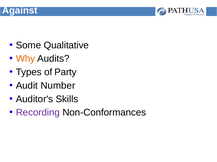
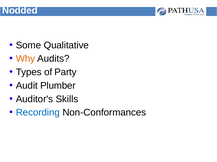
Against: Against -> Nodded
Number: Number -> Plumber
Recording colour: purple -> blue
